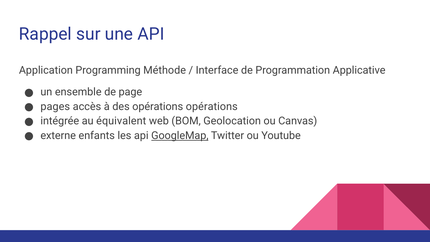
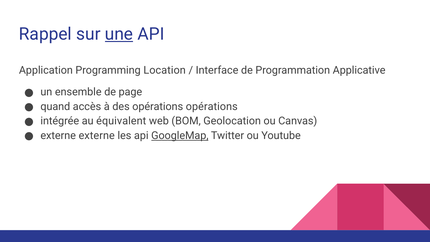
une underline: none -> present
Méthode: Méthode -> Location
pages: pages -> quand
externe enfants: enfants -> externe
